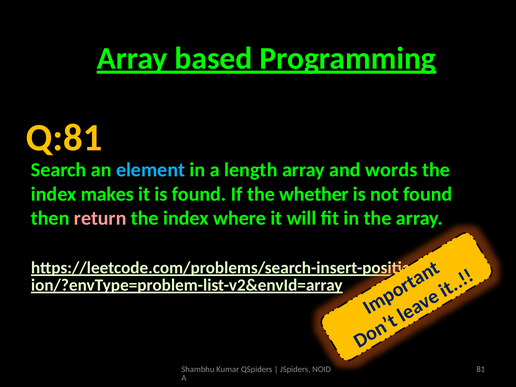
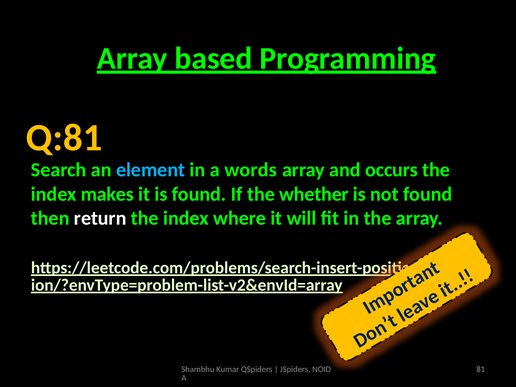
length: length -> words
words: words -> occurs
return colour: pink -> white
